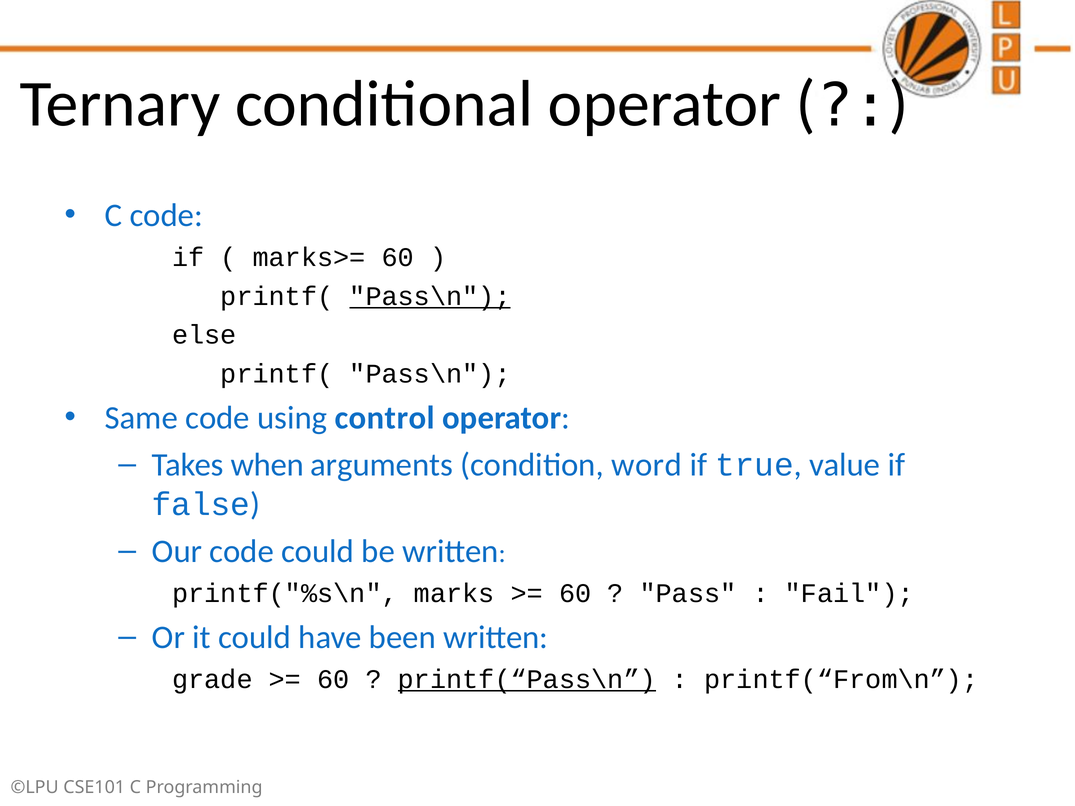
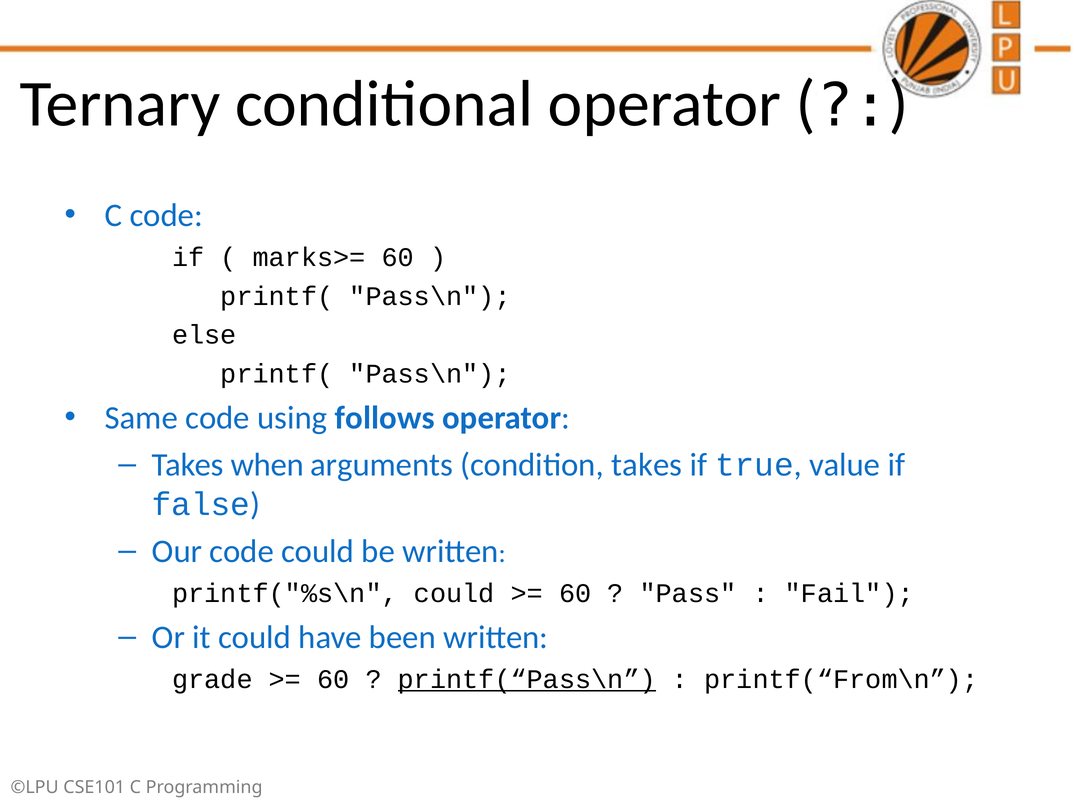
Pass\n at (430, 296) underline: present -> none
control: control -> follows
condition word: word -> takes
printf("%s\n marks: marks -> could
